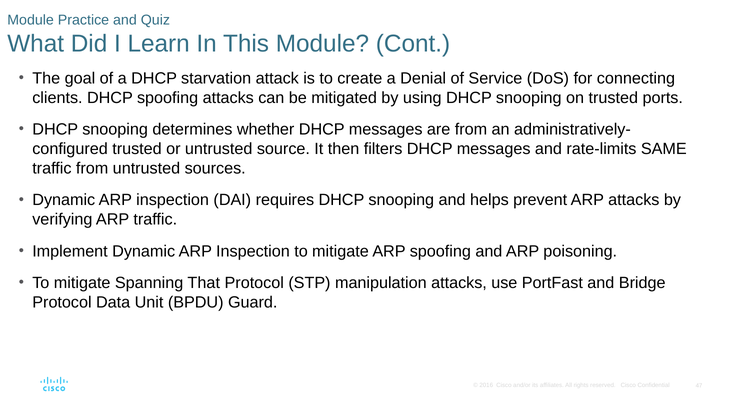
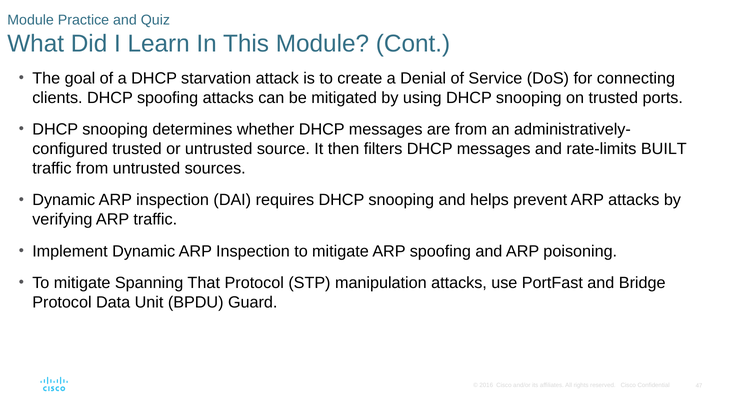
SAME: SAME -> BUILT
